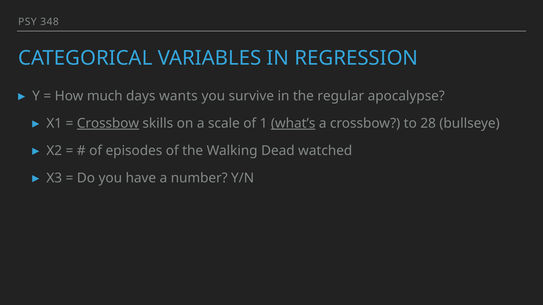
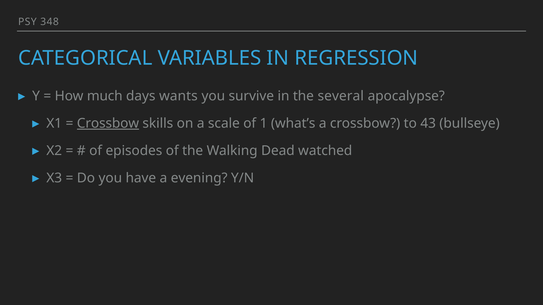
regular: regular -> several
what’s underline: present -> none
28: 28 -> 43
number: number -> evening
